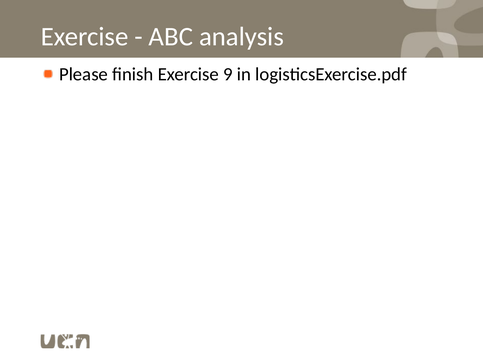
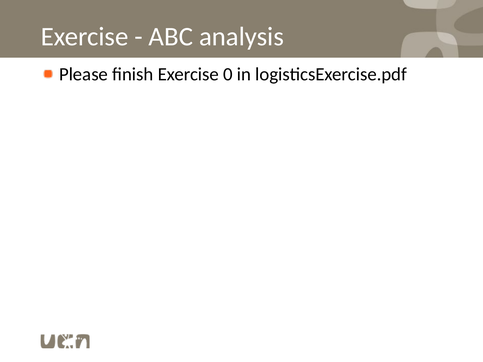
9: 9 -> 0
